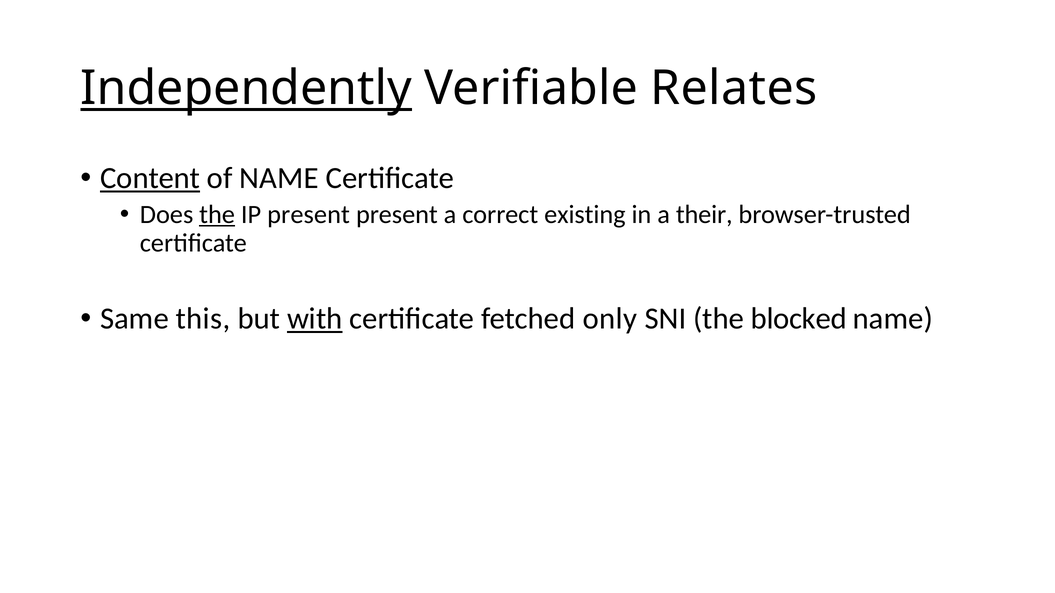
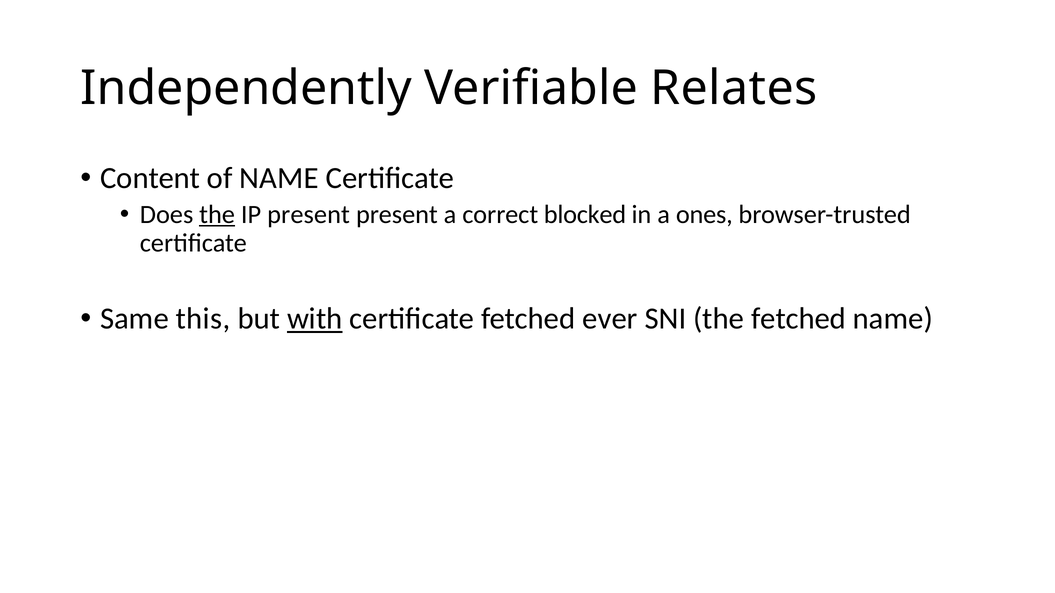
Independently underline: present -> none
Content underline: present -> none
existing: existing -> blocked
their: their -> ones
only: only -> ever
the blocked: blocked -> fetched
